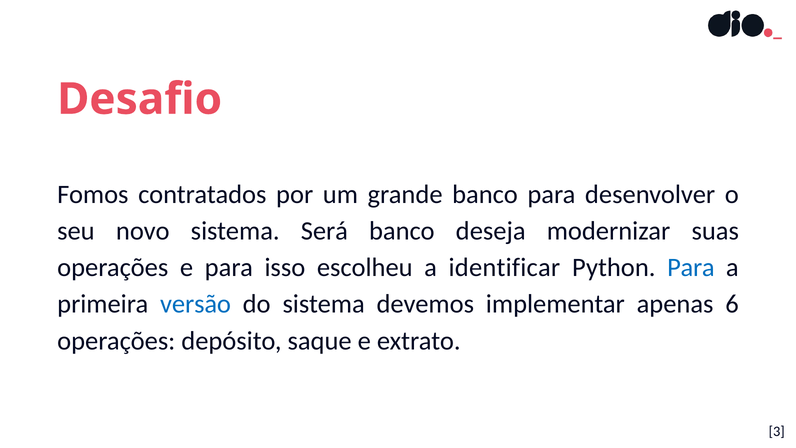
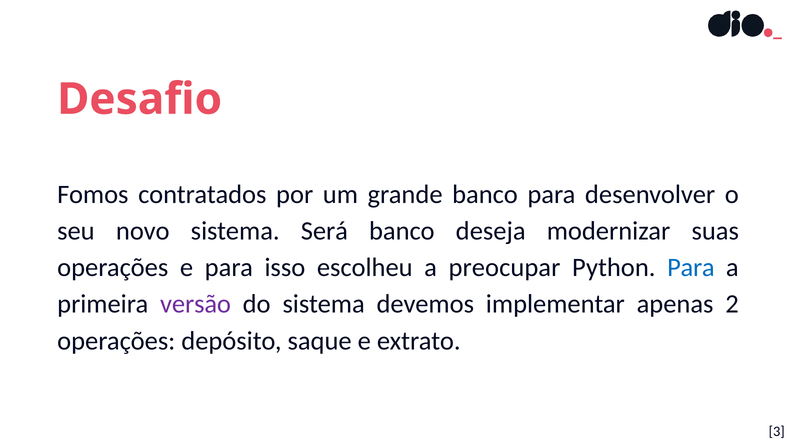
identificar: identificar -> preocupar
versão colour: blue -> purple
6: 6 -> 2
